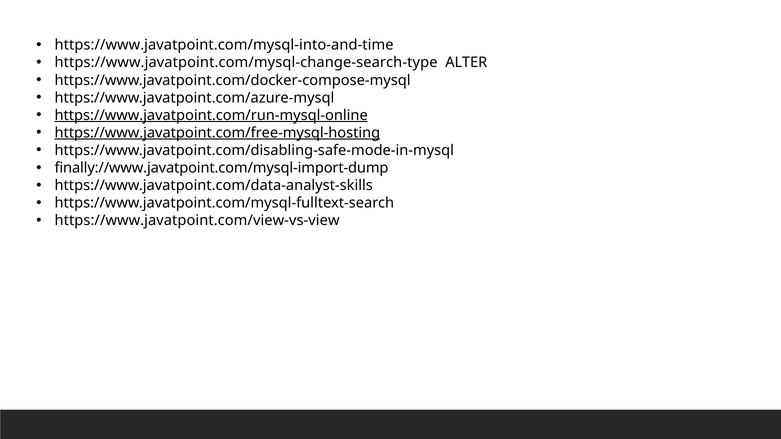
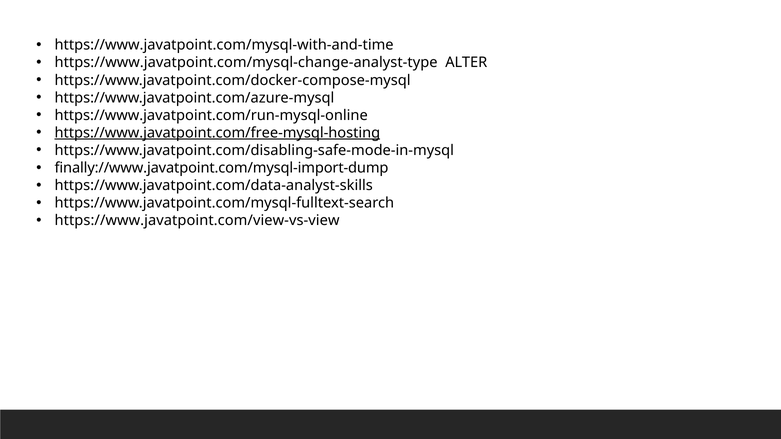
https://www.javatpoint.com/mysql-into-and-time: https://www.javatpoint.com/mysql-into-and-time -> https://www.javatpoint.com/mysql-with-and-time
https://www.javatpoint.com/mysql-change-search-type: https://www.javatpoint.com/mysql-change-search-type -> https://www.javatpoint.com/mysql-change-analyst-type
https://www.javatpoint.com/run-mysql-online underline: present -> none
